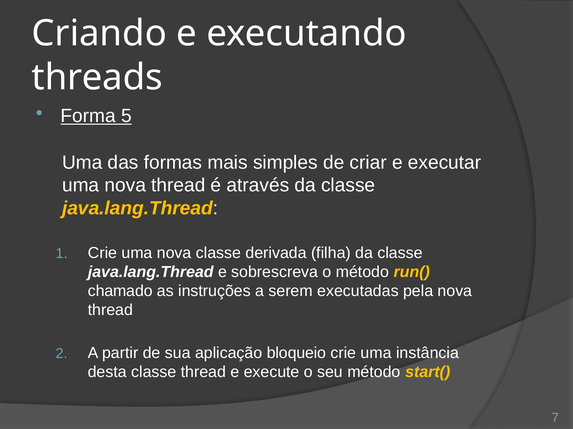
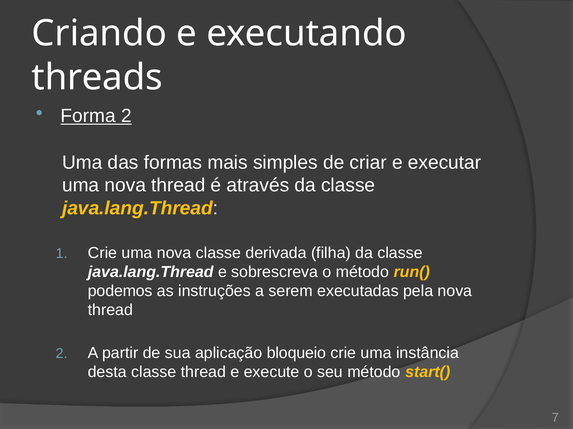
Forma 5: 5 -> 2
chamado: chamado -> podemos
